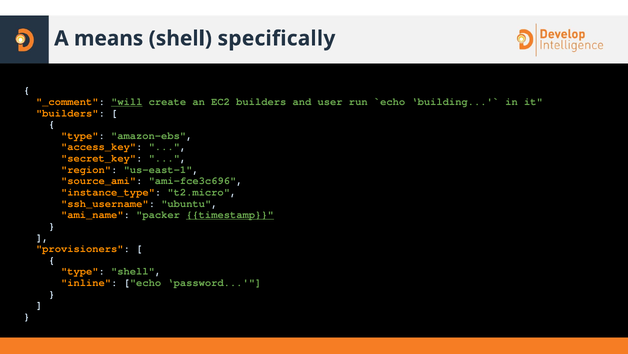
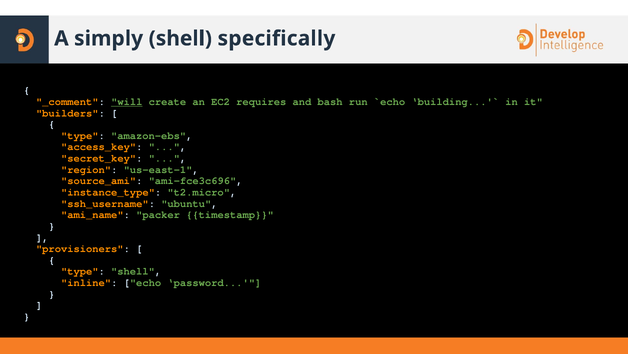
means: means -> simply
EC2 builders: builders -> requires
user: user -> bash
timestamp underline: present -> none
